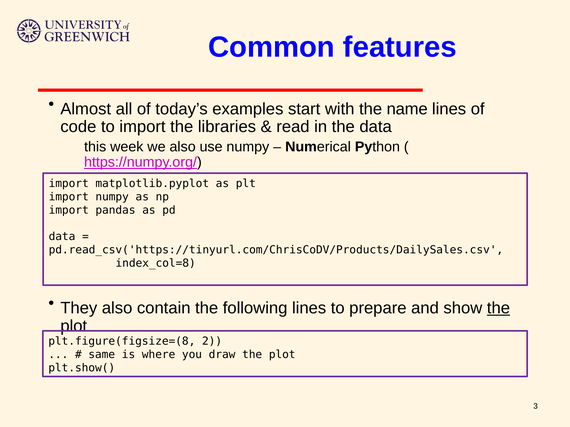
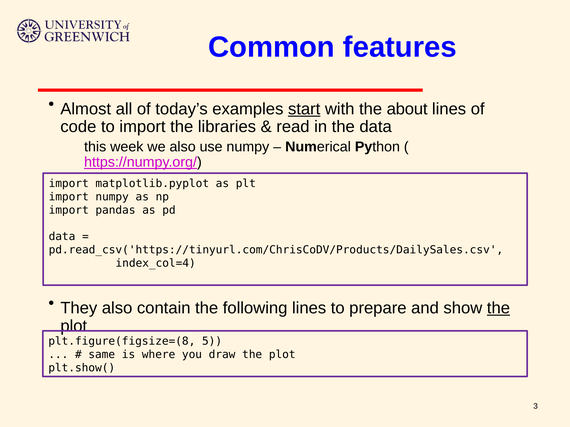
start underline: none -> present
name: name -> about
index_col=8: index_col=8 -> index_col=4
2: 2 -> 5
